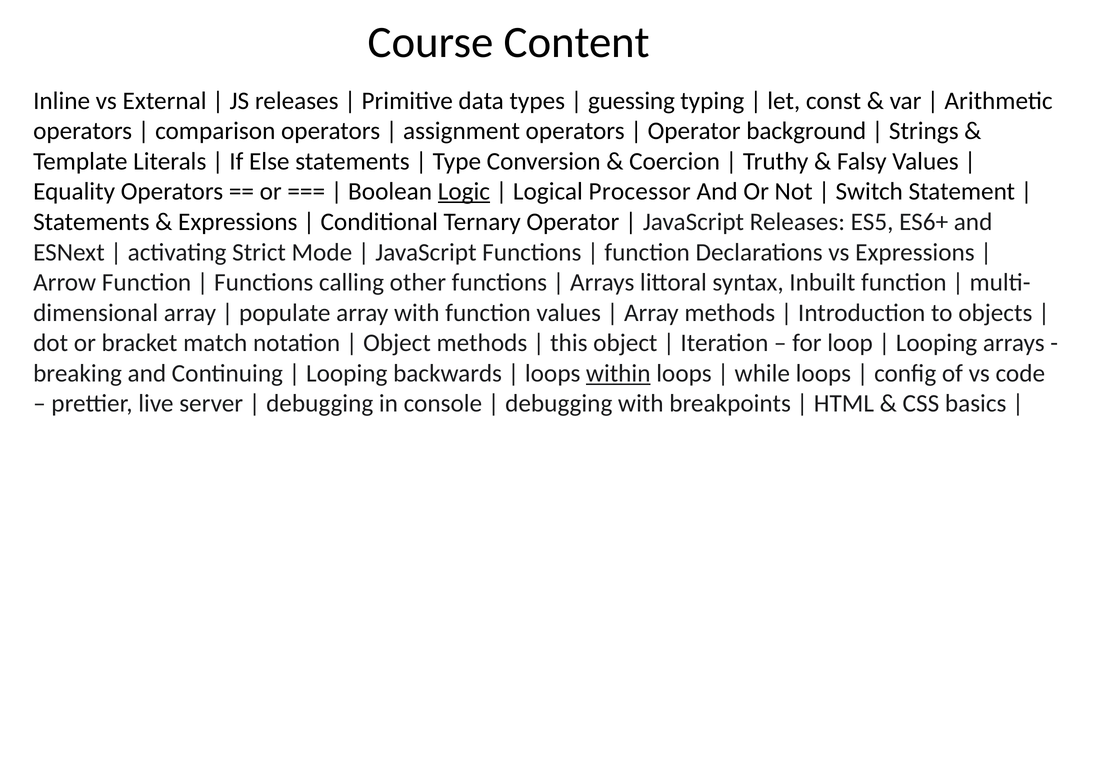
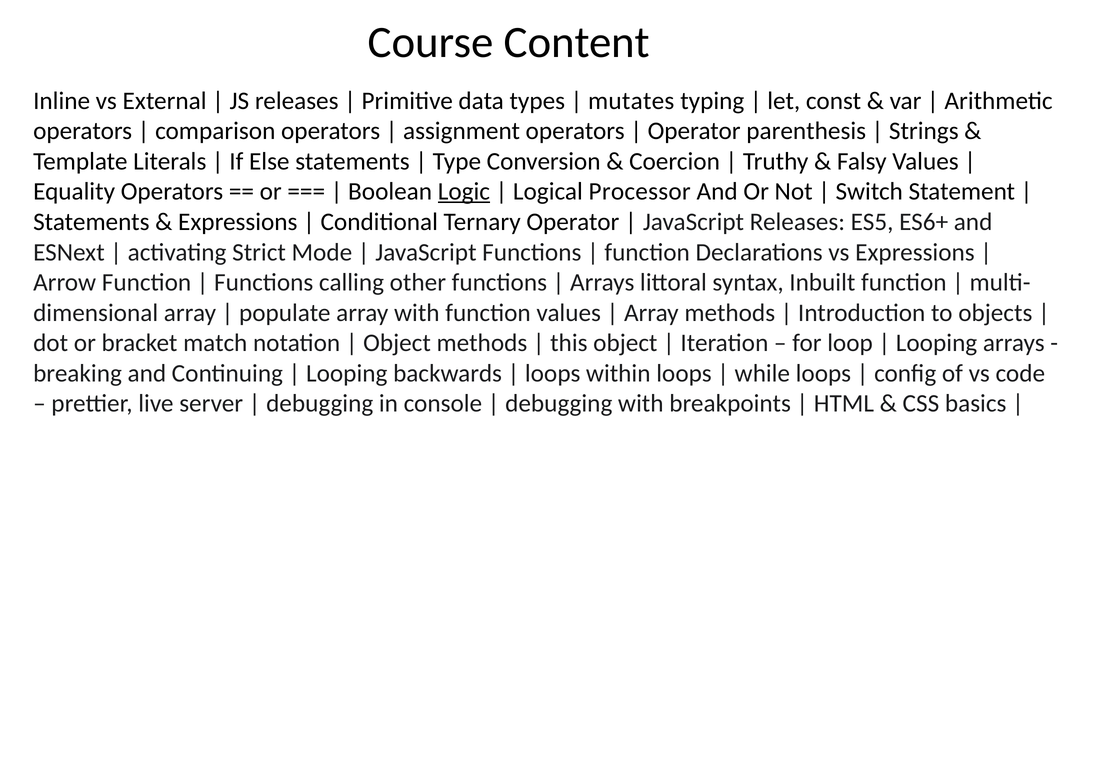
guessing: guessing -> mutates
background: background -> parenthesis
within underline: present -> none
